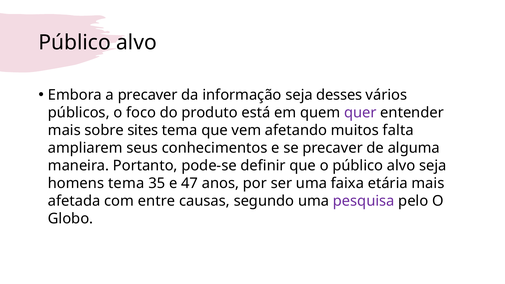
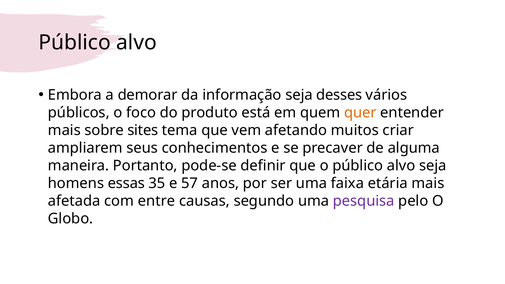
a precaver: precaver -> demorar
quer colour: purple -> orange
falta: falta -> criar
homens tema: tema -> essas
47: 47 -> 57
